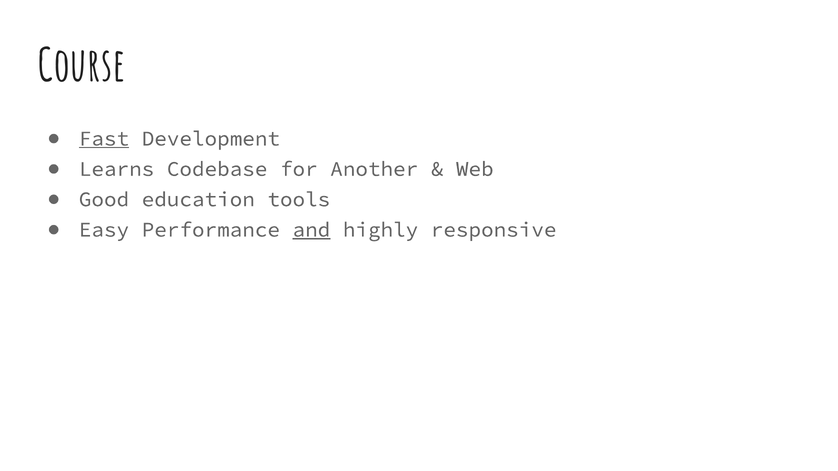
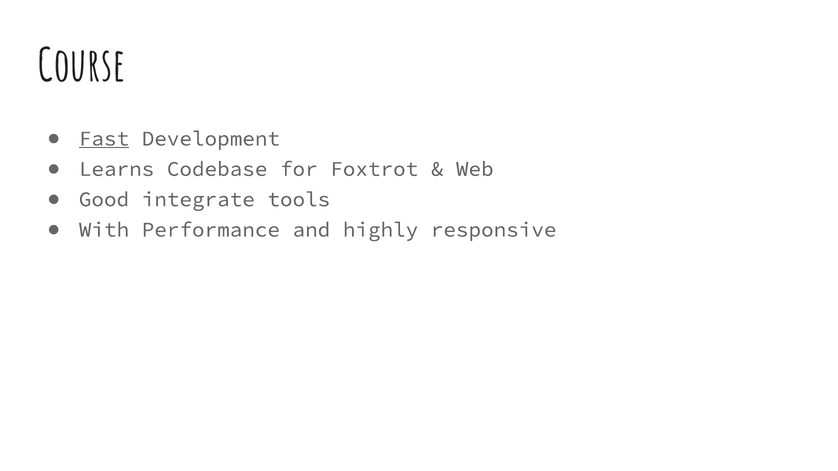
Another: Another -> Foxtrot
education: education -> integrate
Easy: Easy -> With
and underline: present -> none
